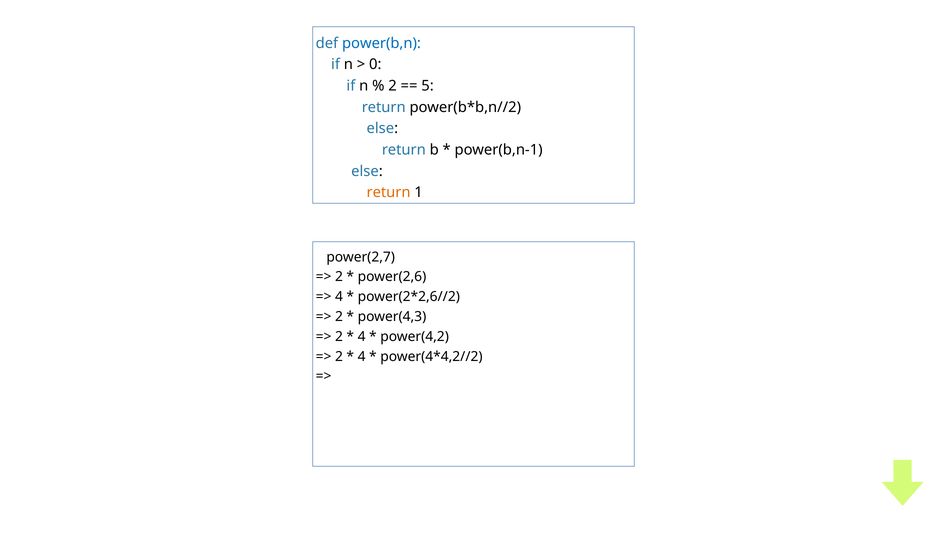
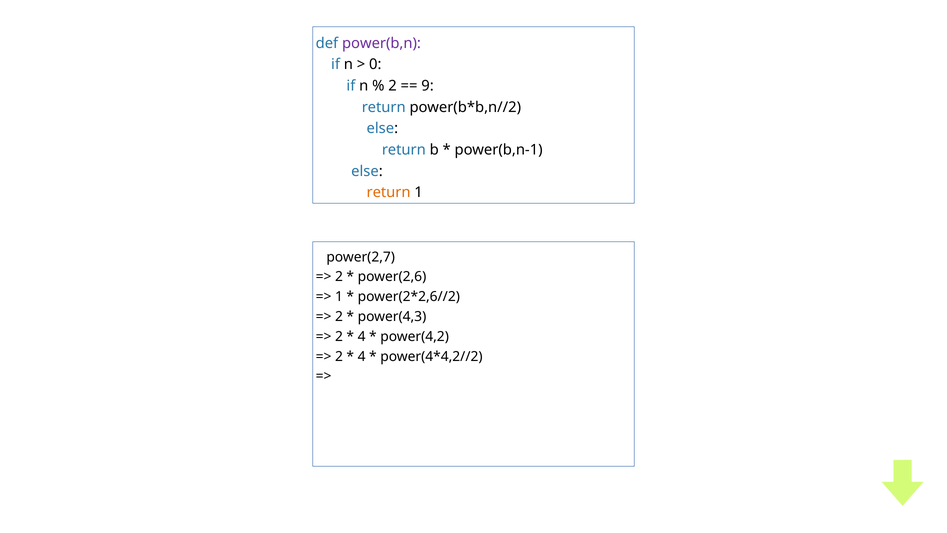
power(b,n colour: blue -> purple
5: 5 -> 9
4 at (339, 297): 4 -> 1
